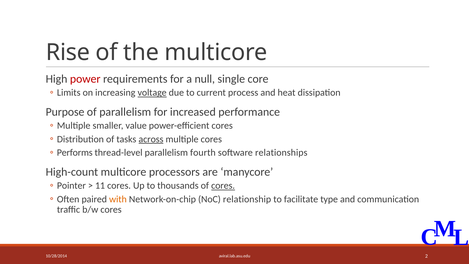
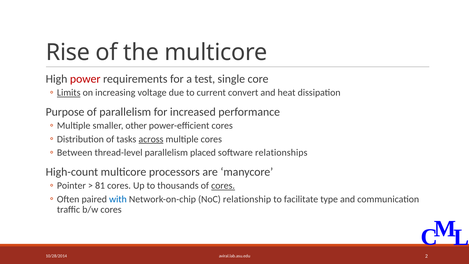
null: null -> test
Limits underline: none -> present
voltage underline: present -> none
process: process -> convert
value: value -> other
Performs: Performs -> Between
fourth: fourth -> placed
11: 11 -> 81
with colour: orange -> blue
